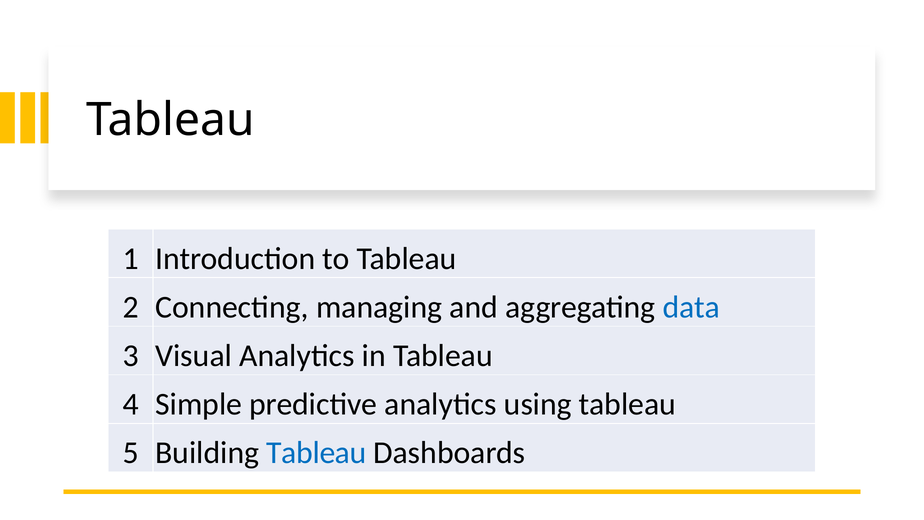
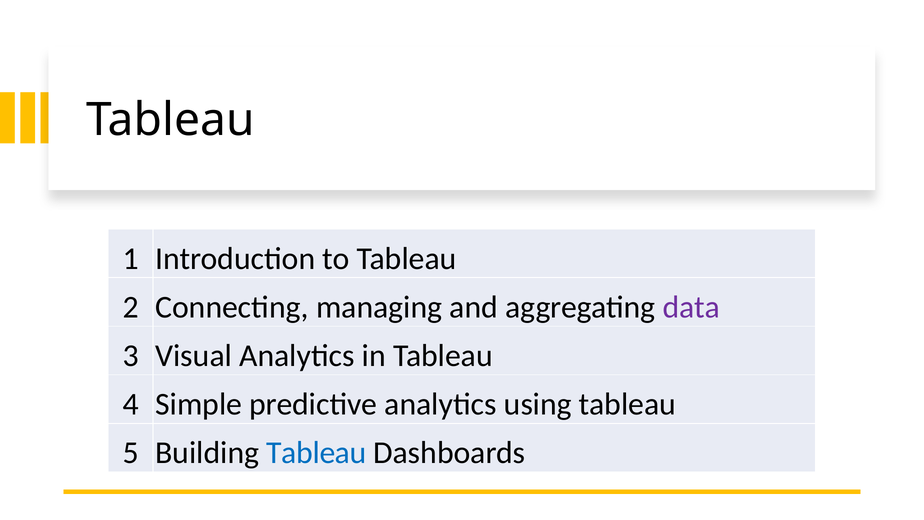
data colour: blue -> purple
